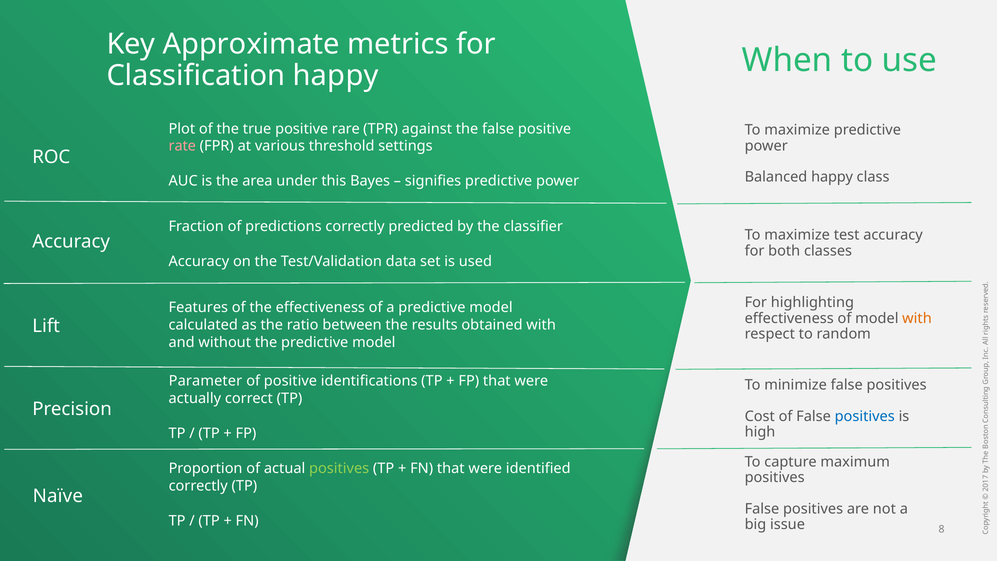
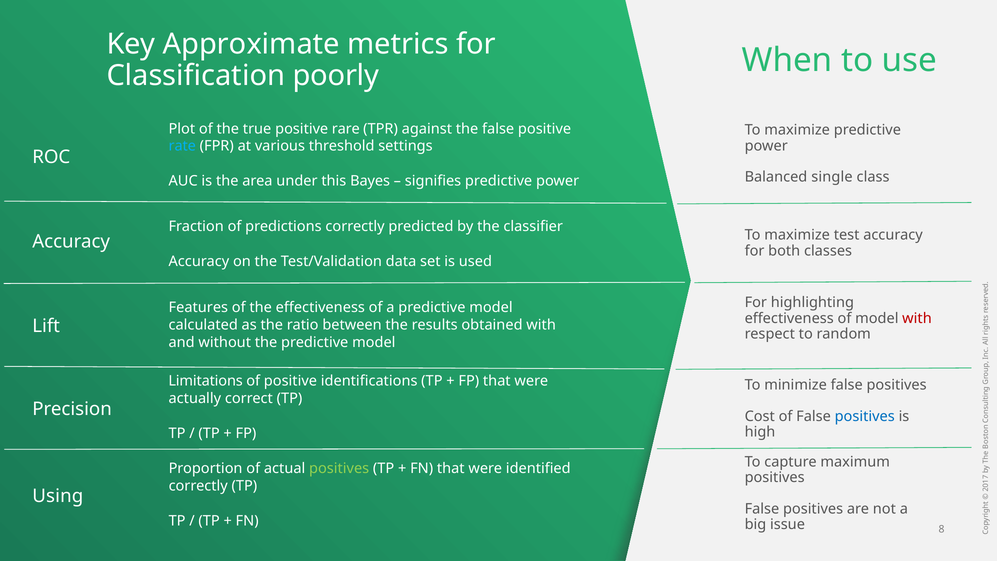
Classification happy: happy -> poorly
rate colour: pink -> light blue
Balanced happy: happy -> single
with at (917, 318) colour: orange -> red
Parameter: Parameter -> Limitations
Naïve: Naïve -> Using
